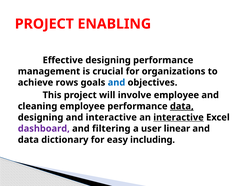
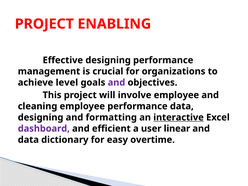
rows: rows -> level
and at (116, 83) colour: blue -> purple
data at (182, 106) underline: present -> none
and interactive: interactive -> formatting
filtering: filtering -> efficient
including: including -> overtime
